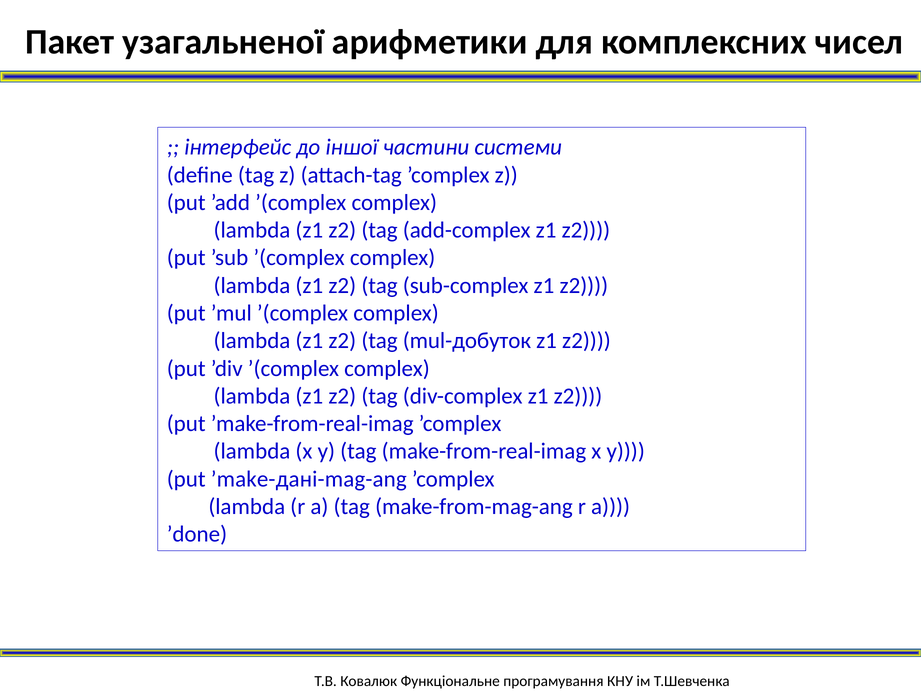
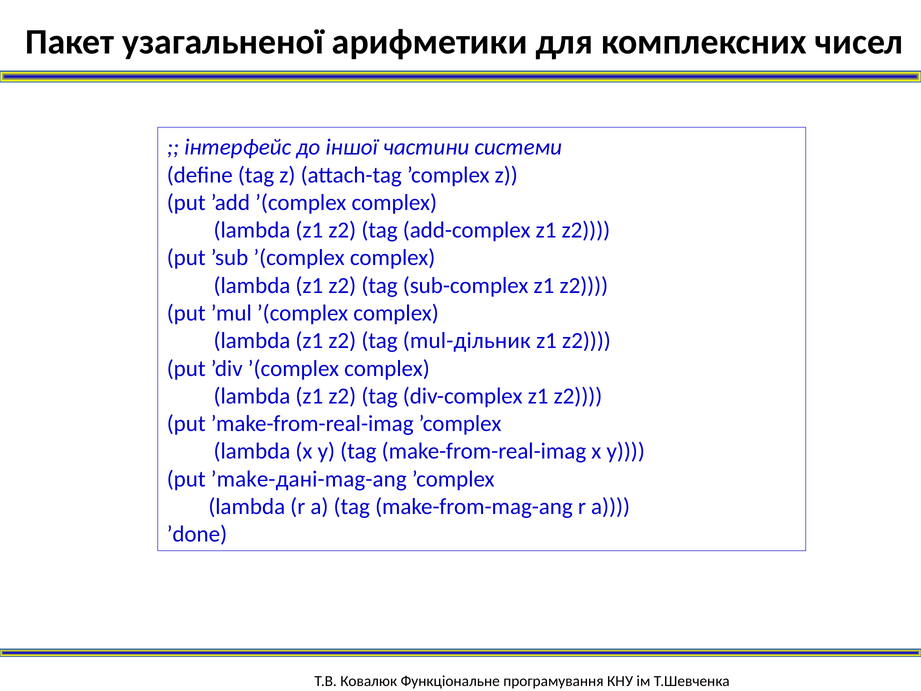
mul-добуток: mul-добуток -> mul-дільник
